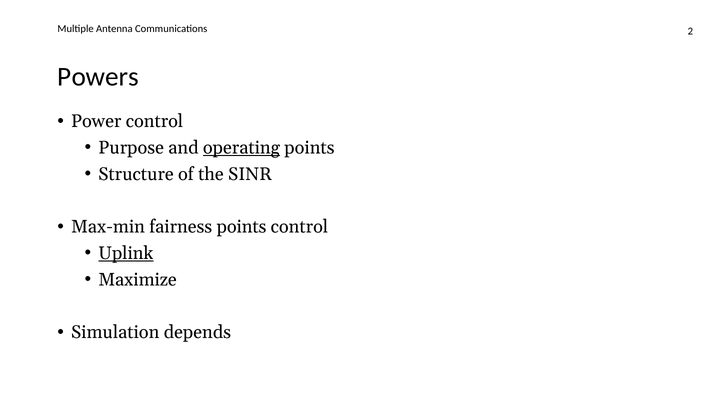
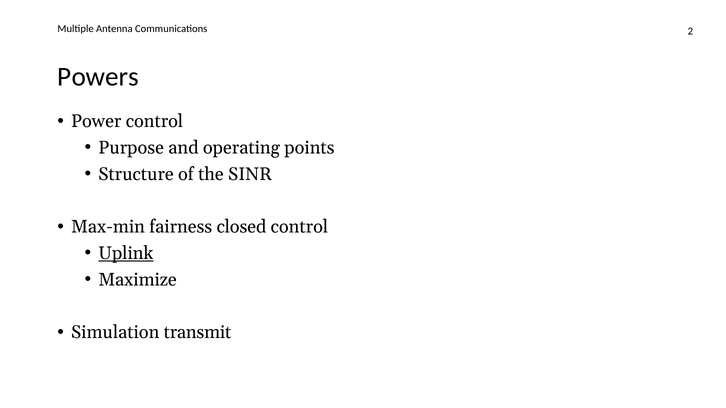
operating underline: present -> none
fairness points: points -> closed
depends: depends -> transmit
